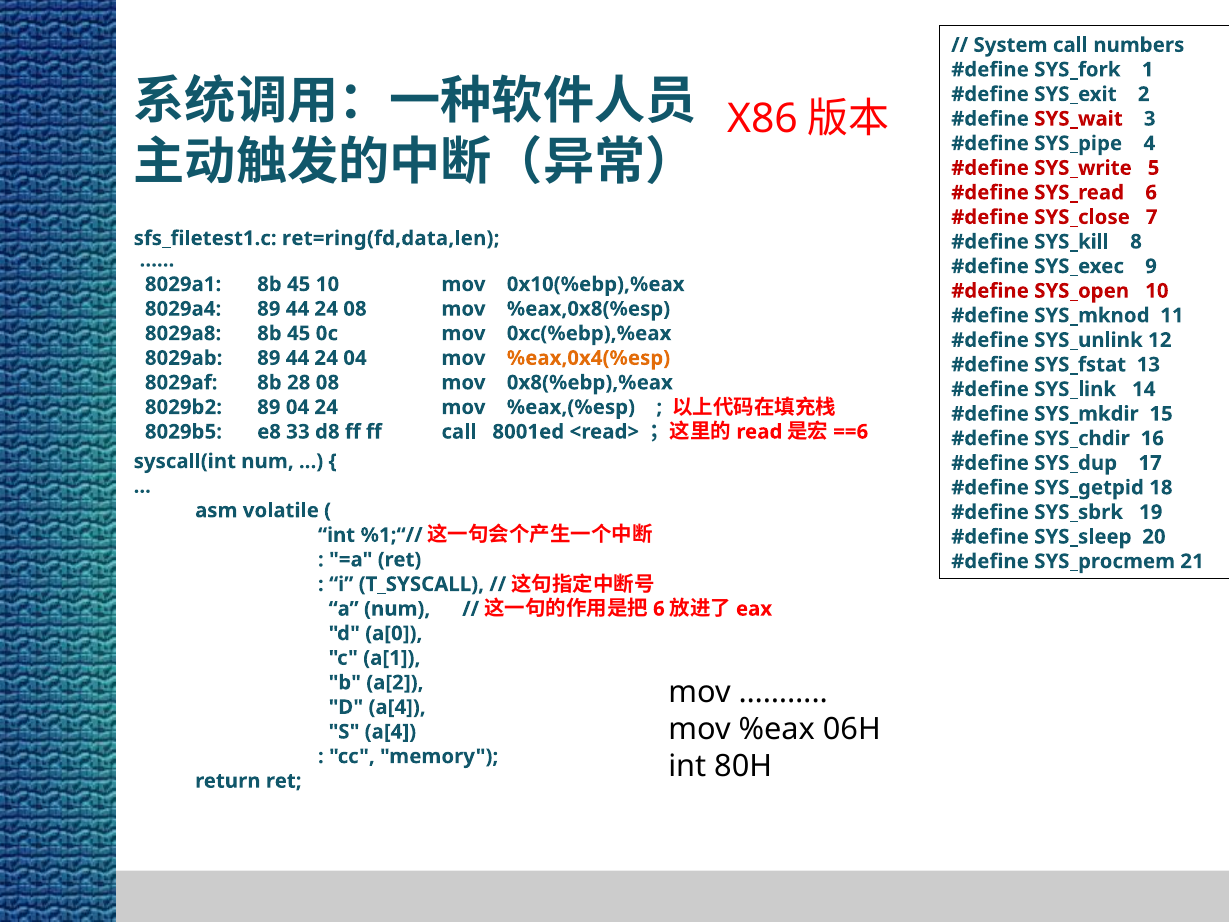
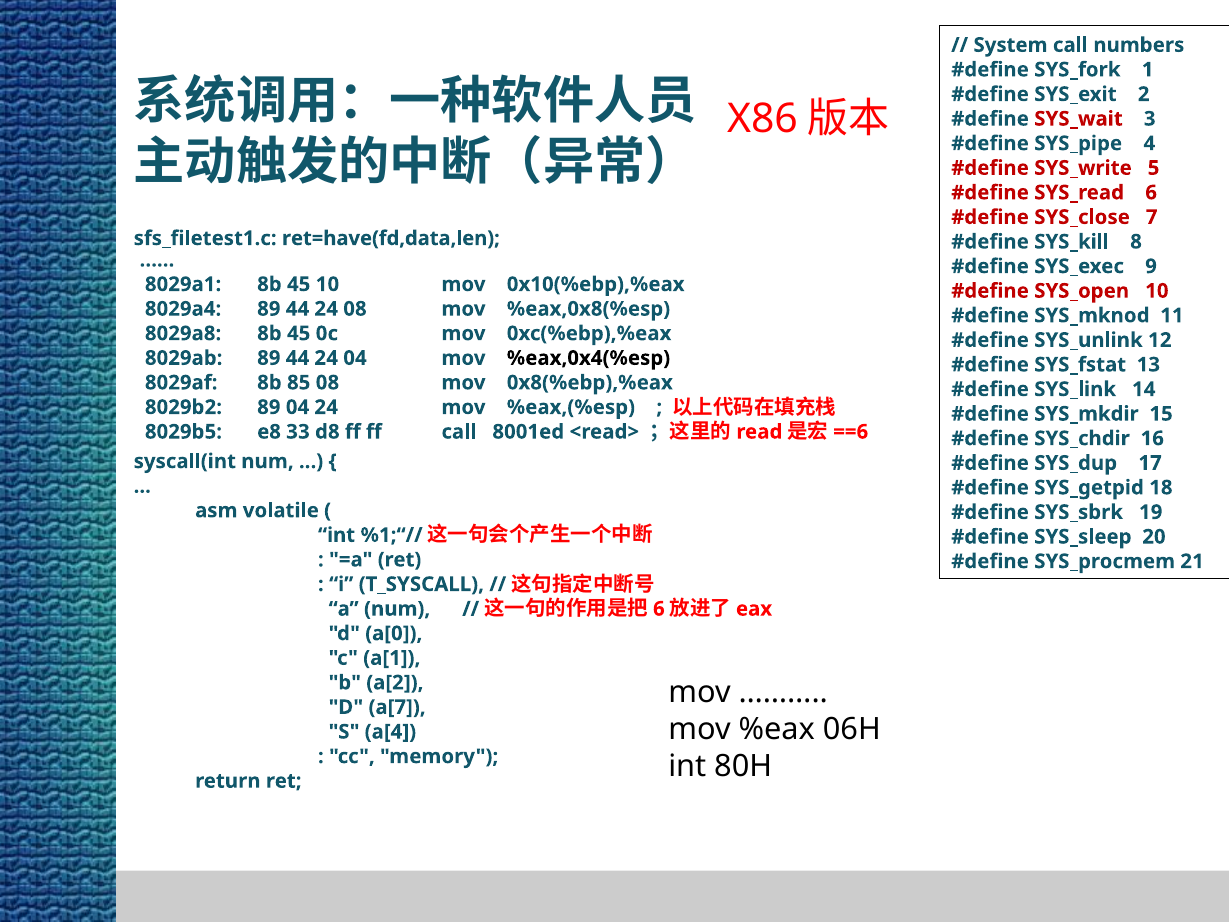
ret=ring(fd,data,len: ret=ring(fd,data,len -> ret=have(fd,data,len
%eax,0x4(%esp colour: orange -> black
28: 28 -> 85
D a[4: a[4 -> a[7
